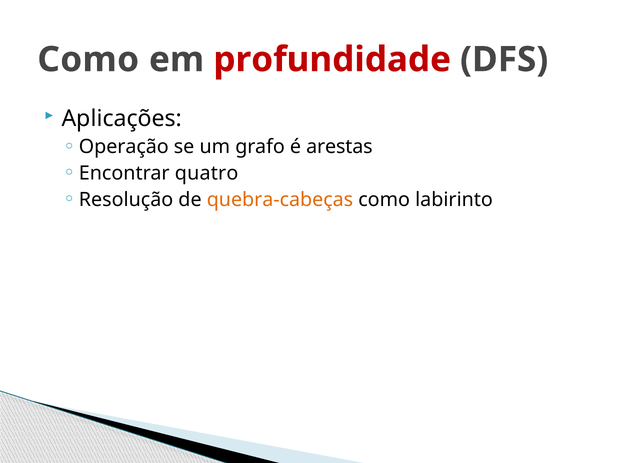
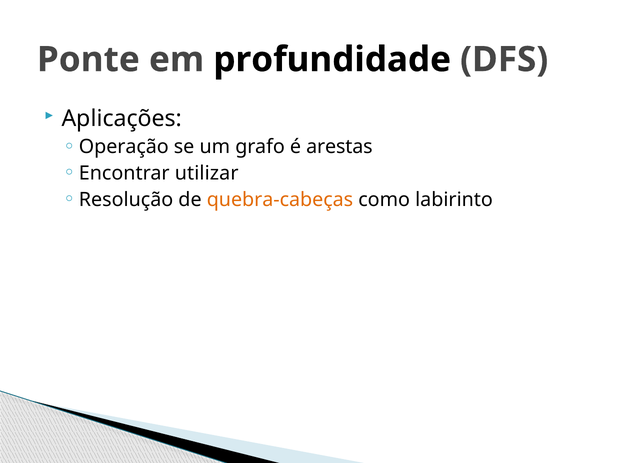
Como at (88, 60): Como -> Ponte
profundidade colour: red -> black
quatro: quatro -> utilizar
